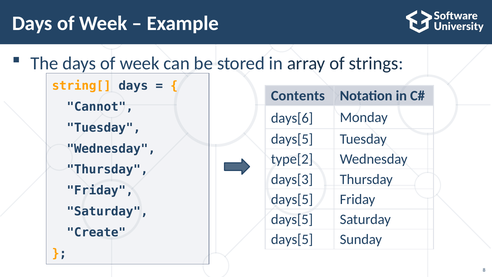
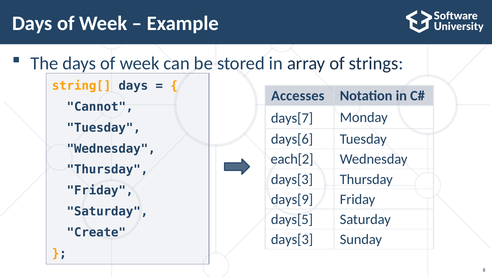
Contents: Contents -> Accesses
days[6: days[6 -> days[7
days[5 at (292, 139): days[5 -> days[6
type[2: type[2 -> each[2
days[5 at (292, 199): days[5 -> days[9
days[5 at (292, 239): days[5 -> days[3
